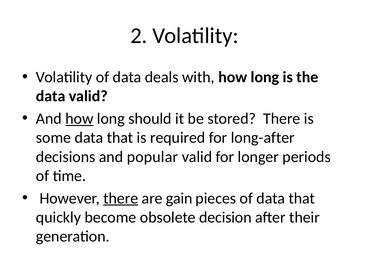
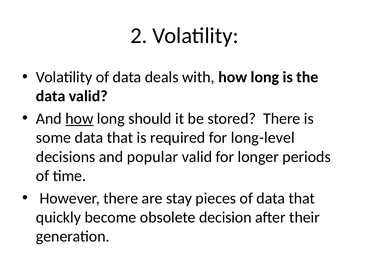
long-after: long-after -> long-level
there at (121, 198) underline: present -> none
gain: gain -> stay
